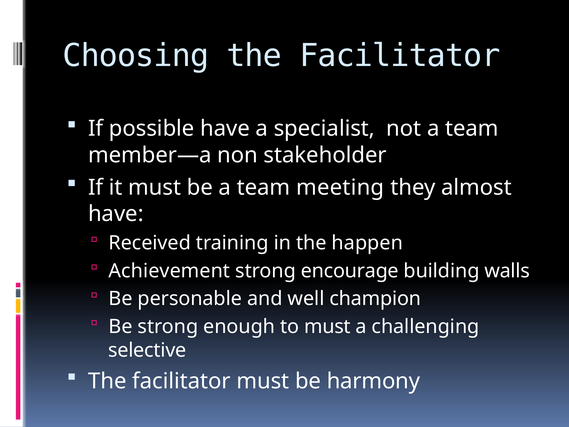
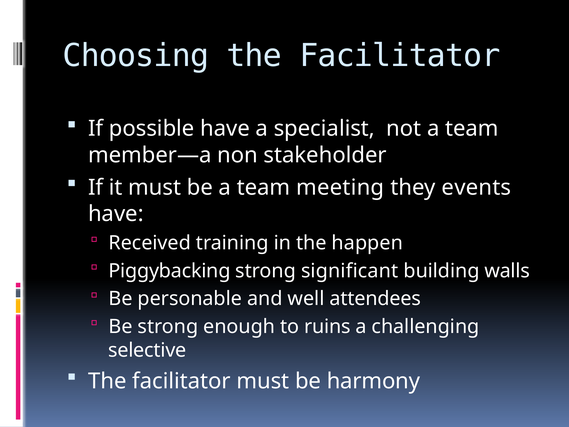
almost: almost -> events
Achievement: Achievement -> Piggybacking
encourage: encourage -> significant
champion: champion -> attendees
to must: must -> ruins
